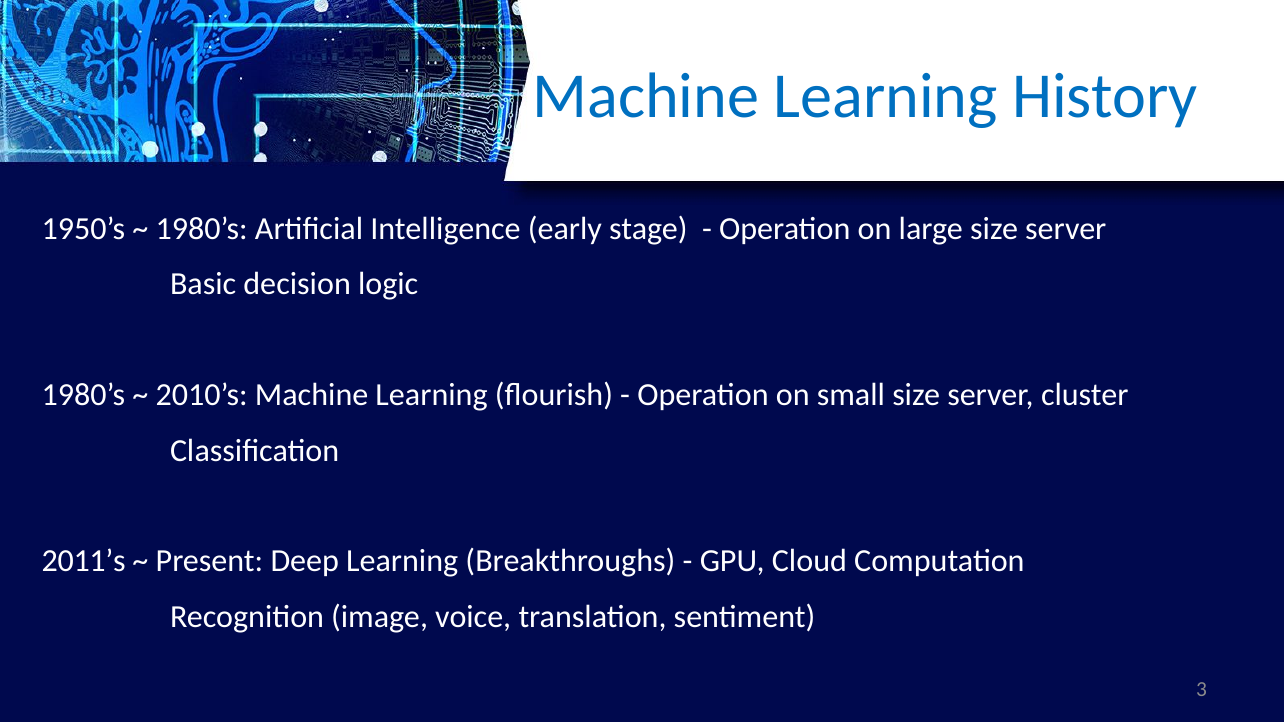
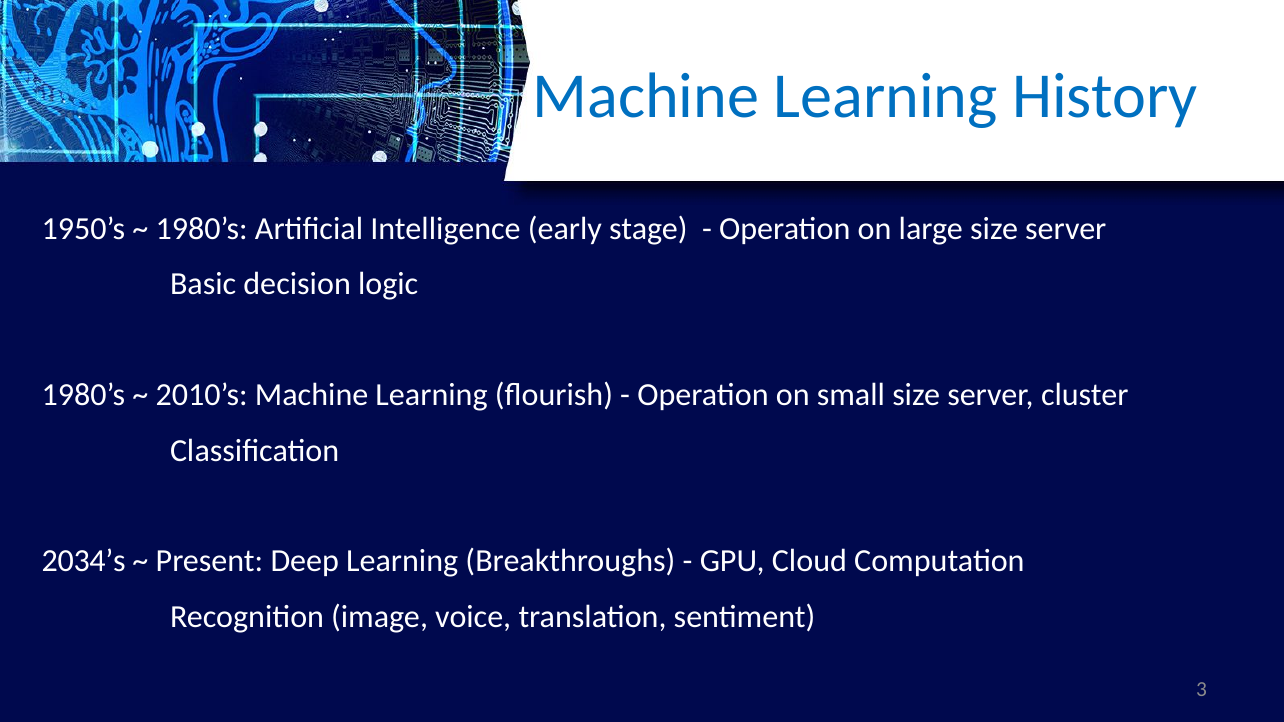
2011’s: 2011’s -> 2034’s
